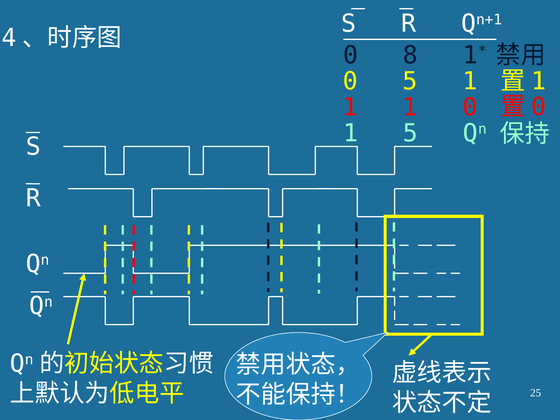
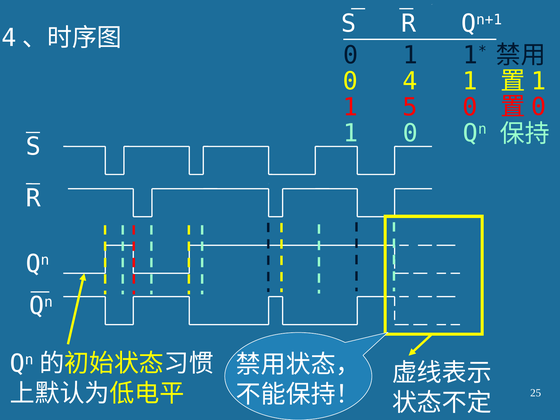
0 8: 8 -> 1
0 5: 5 -> 4
1 1: 1 -> 5
5 at (410, 133): 5 -> 0
